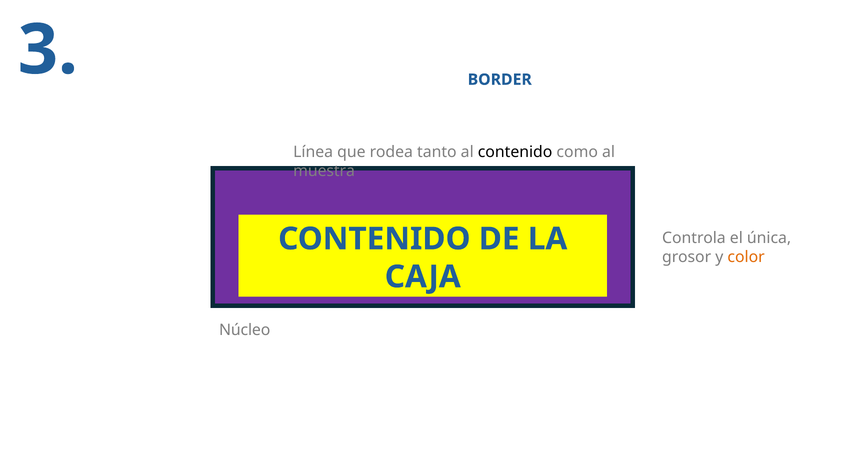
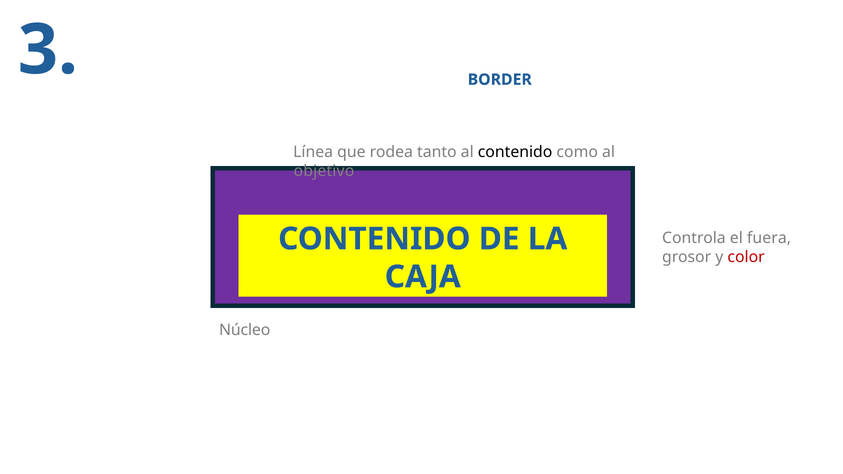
muestra: muestra -> objetivo
única: única -> fuera
color colour: orange -> red
